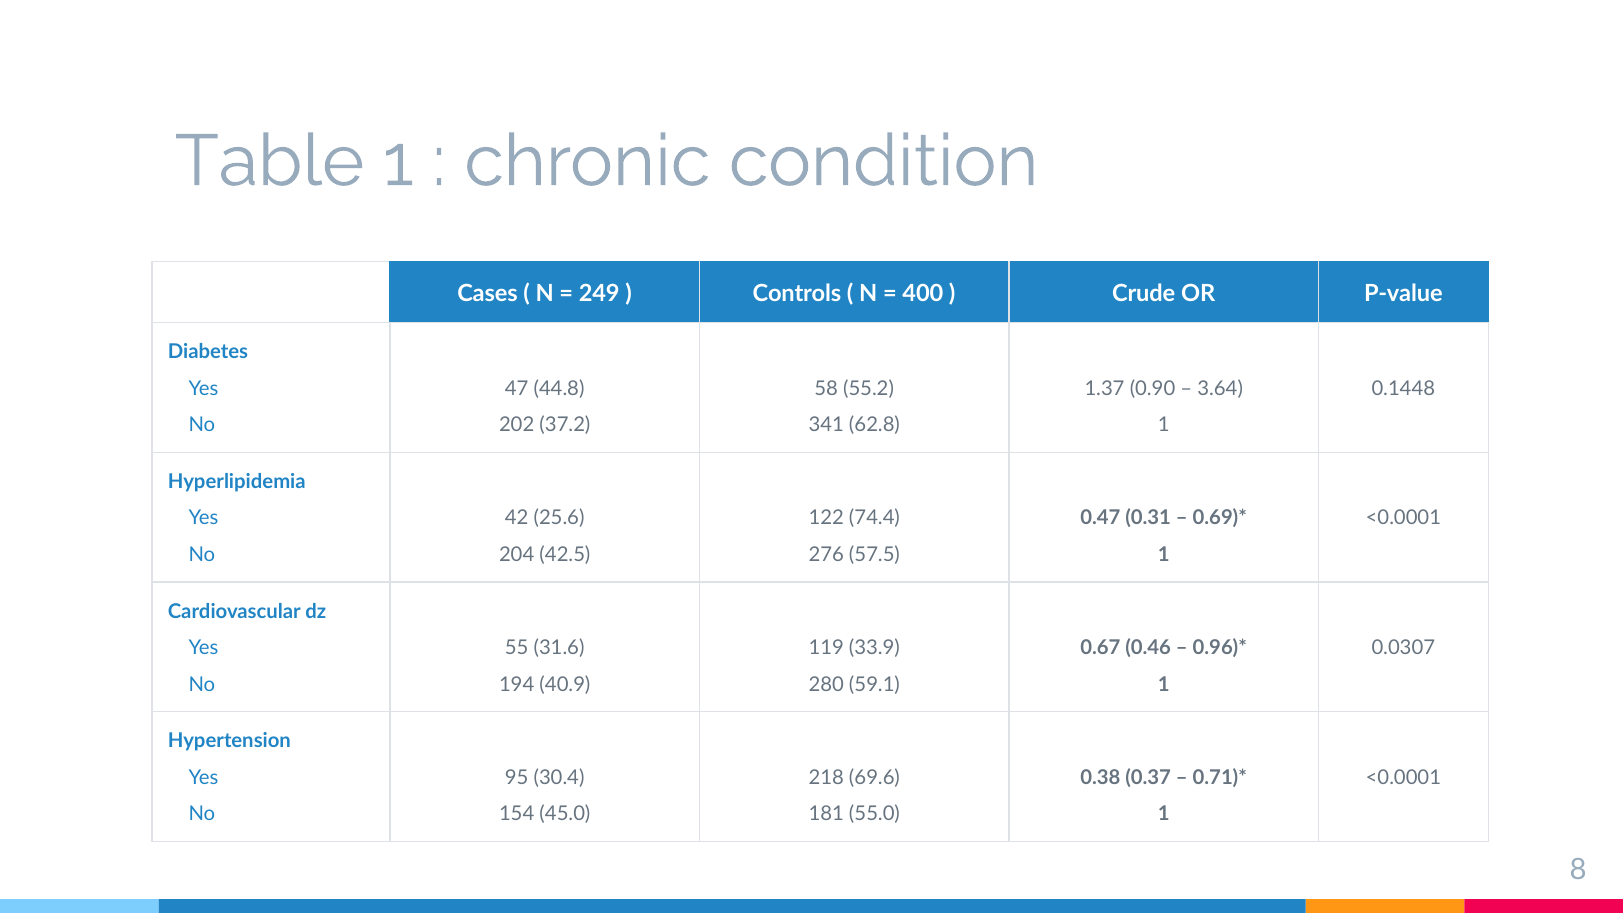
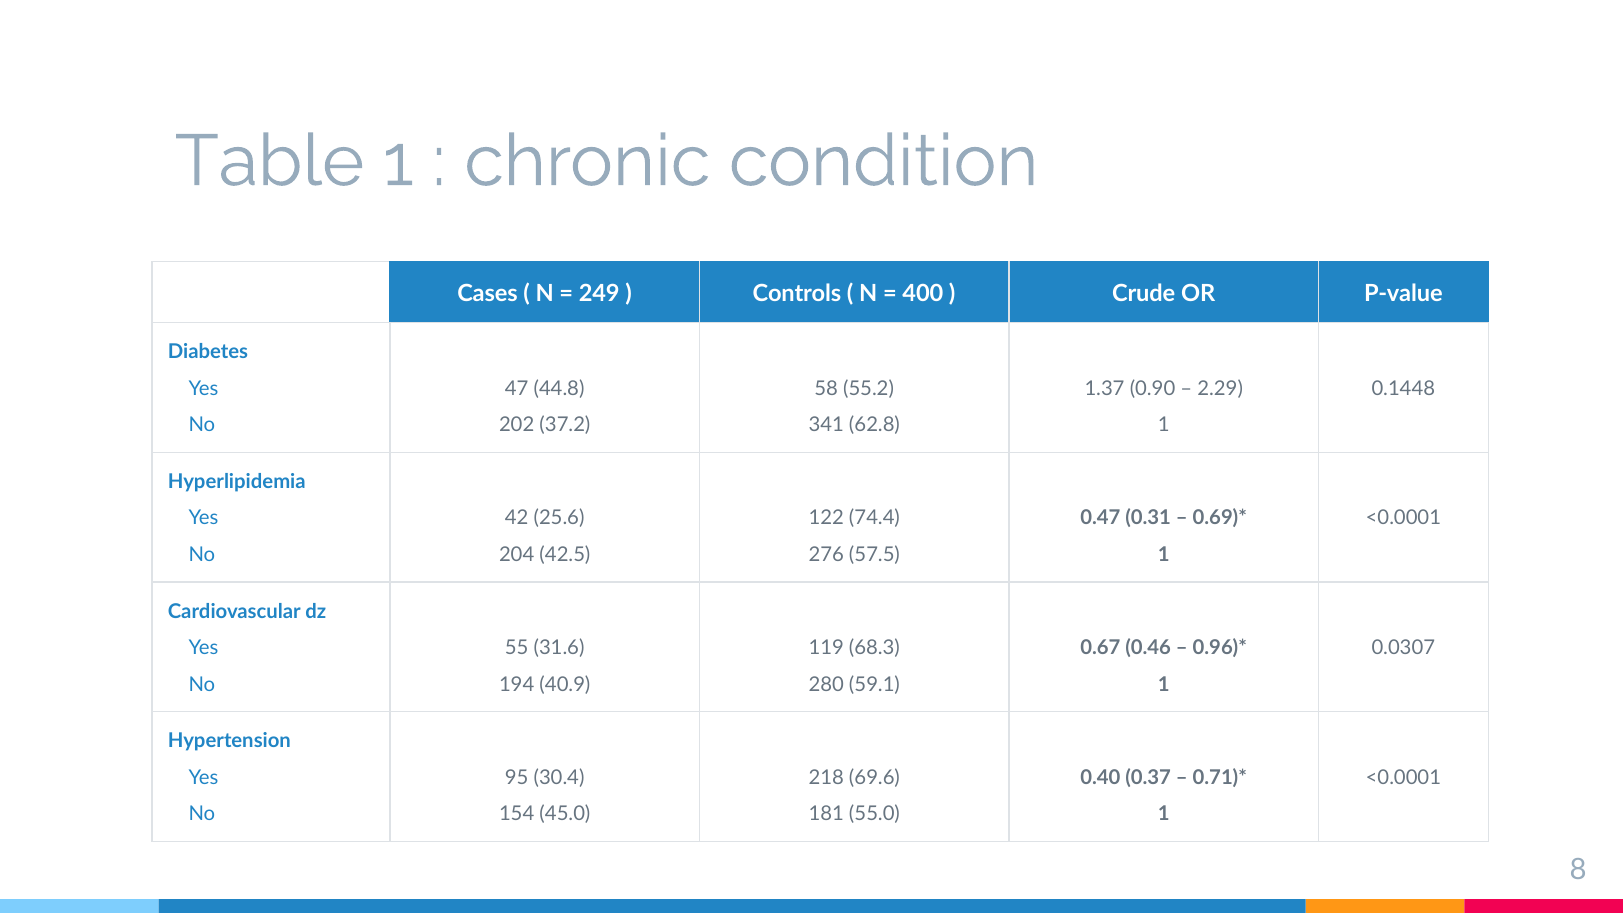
3.64: 3.64 -> 2.29
33.9: 33.9 -> 68.3
0.38: 0.38 -> 0.40
